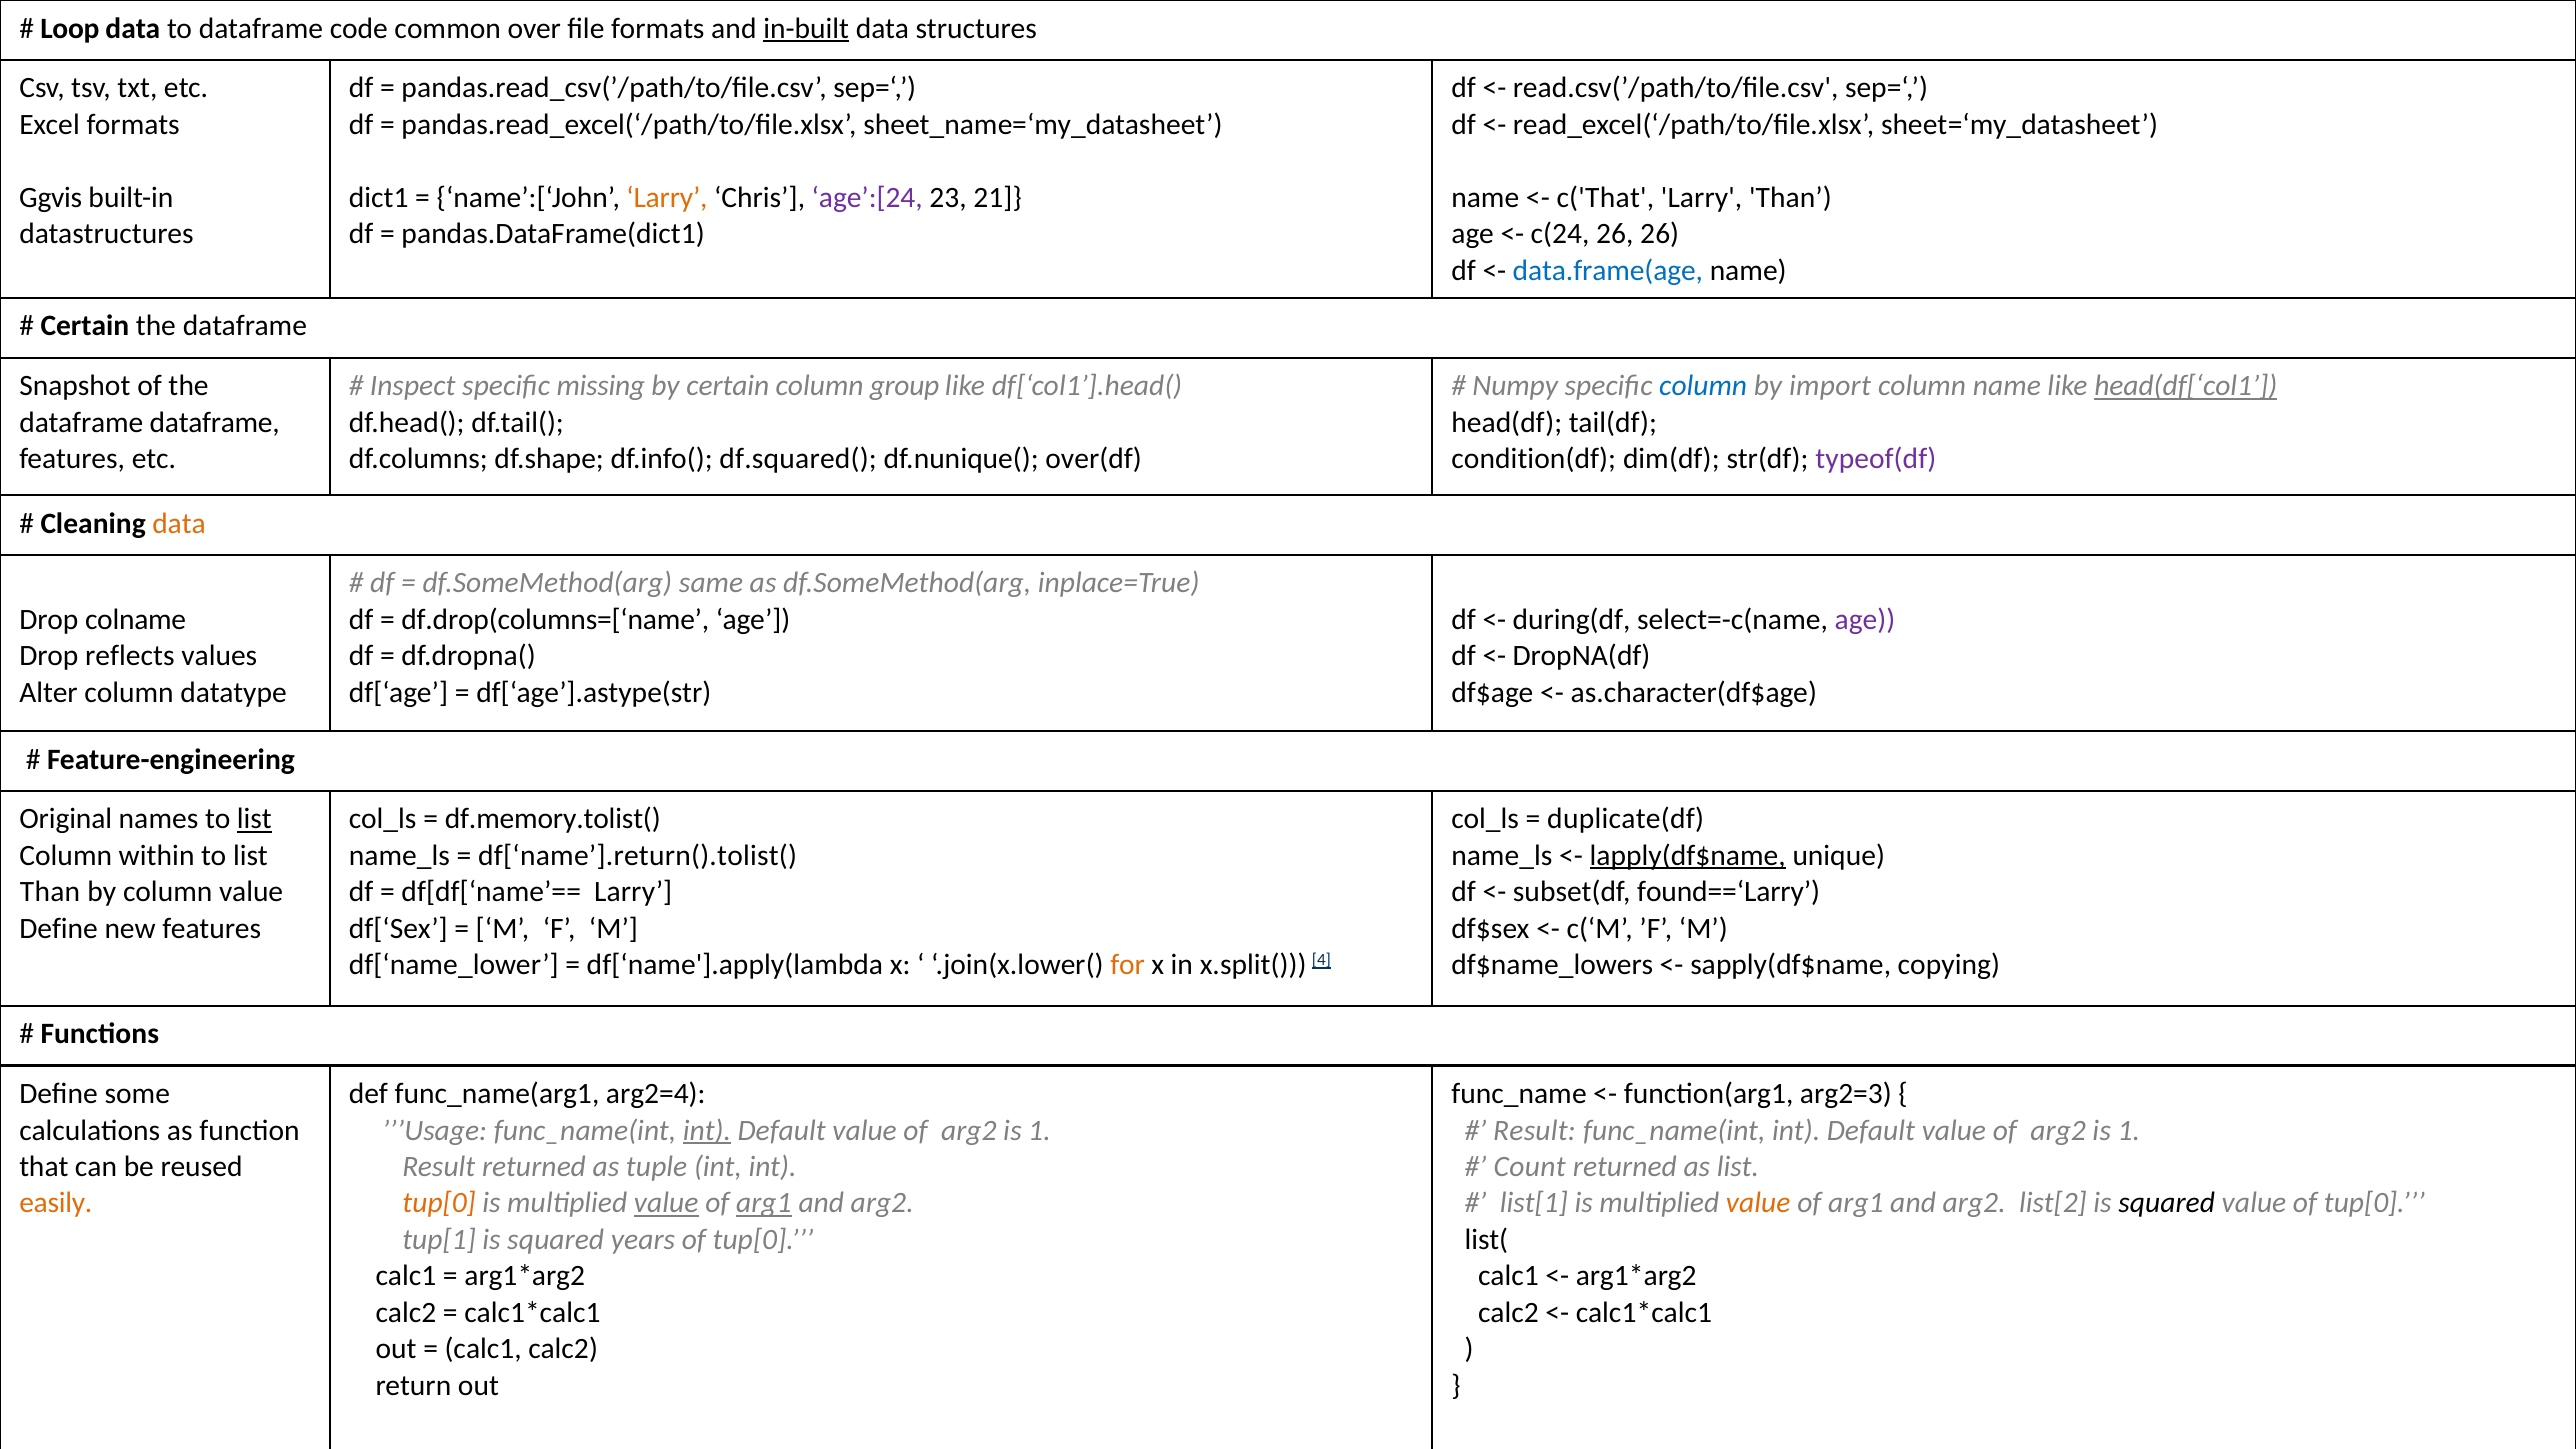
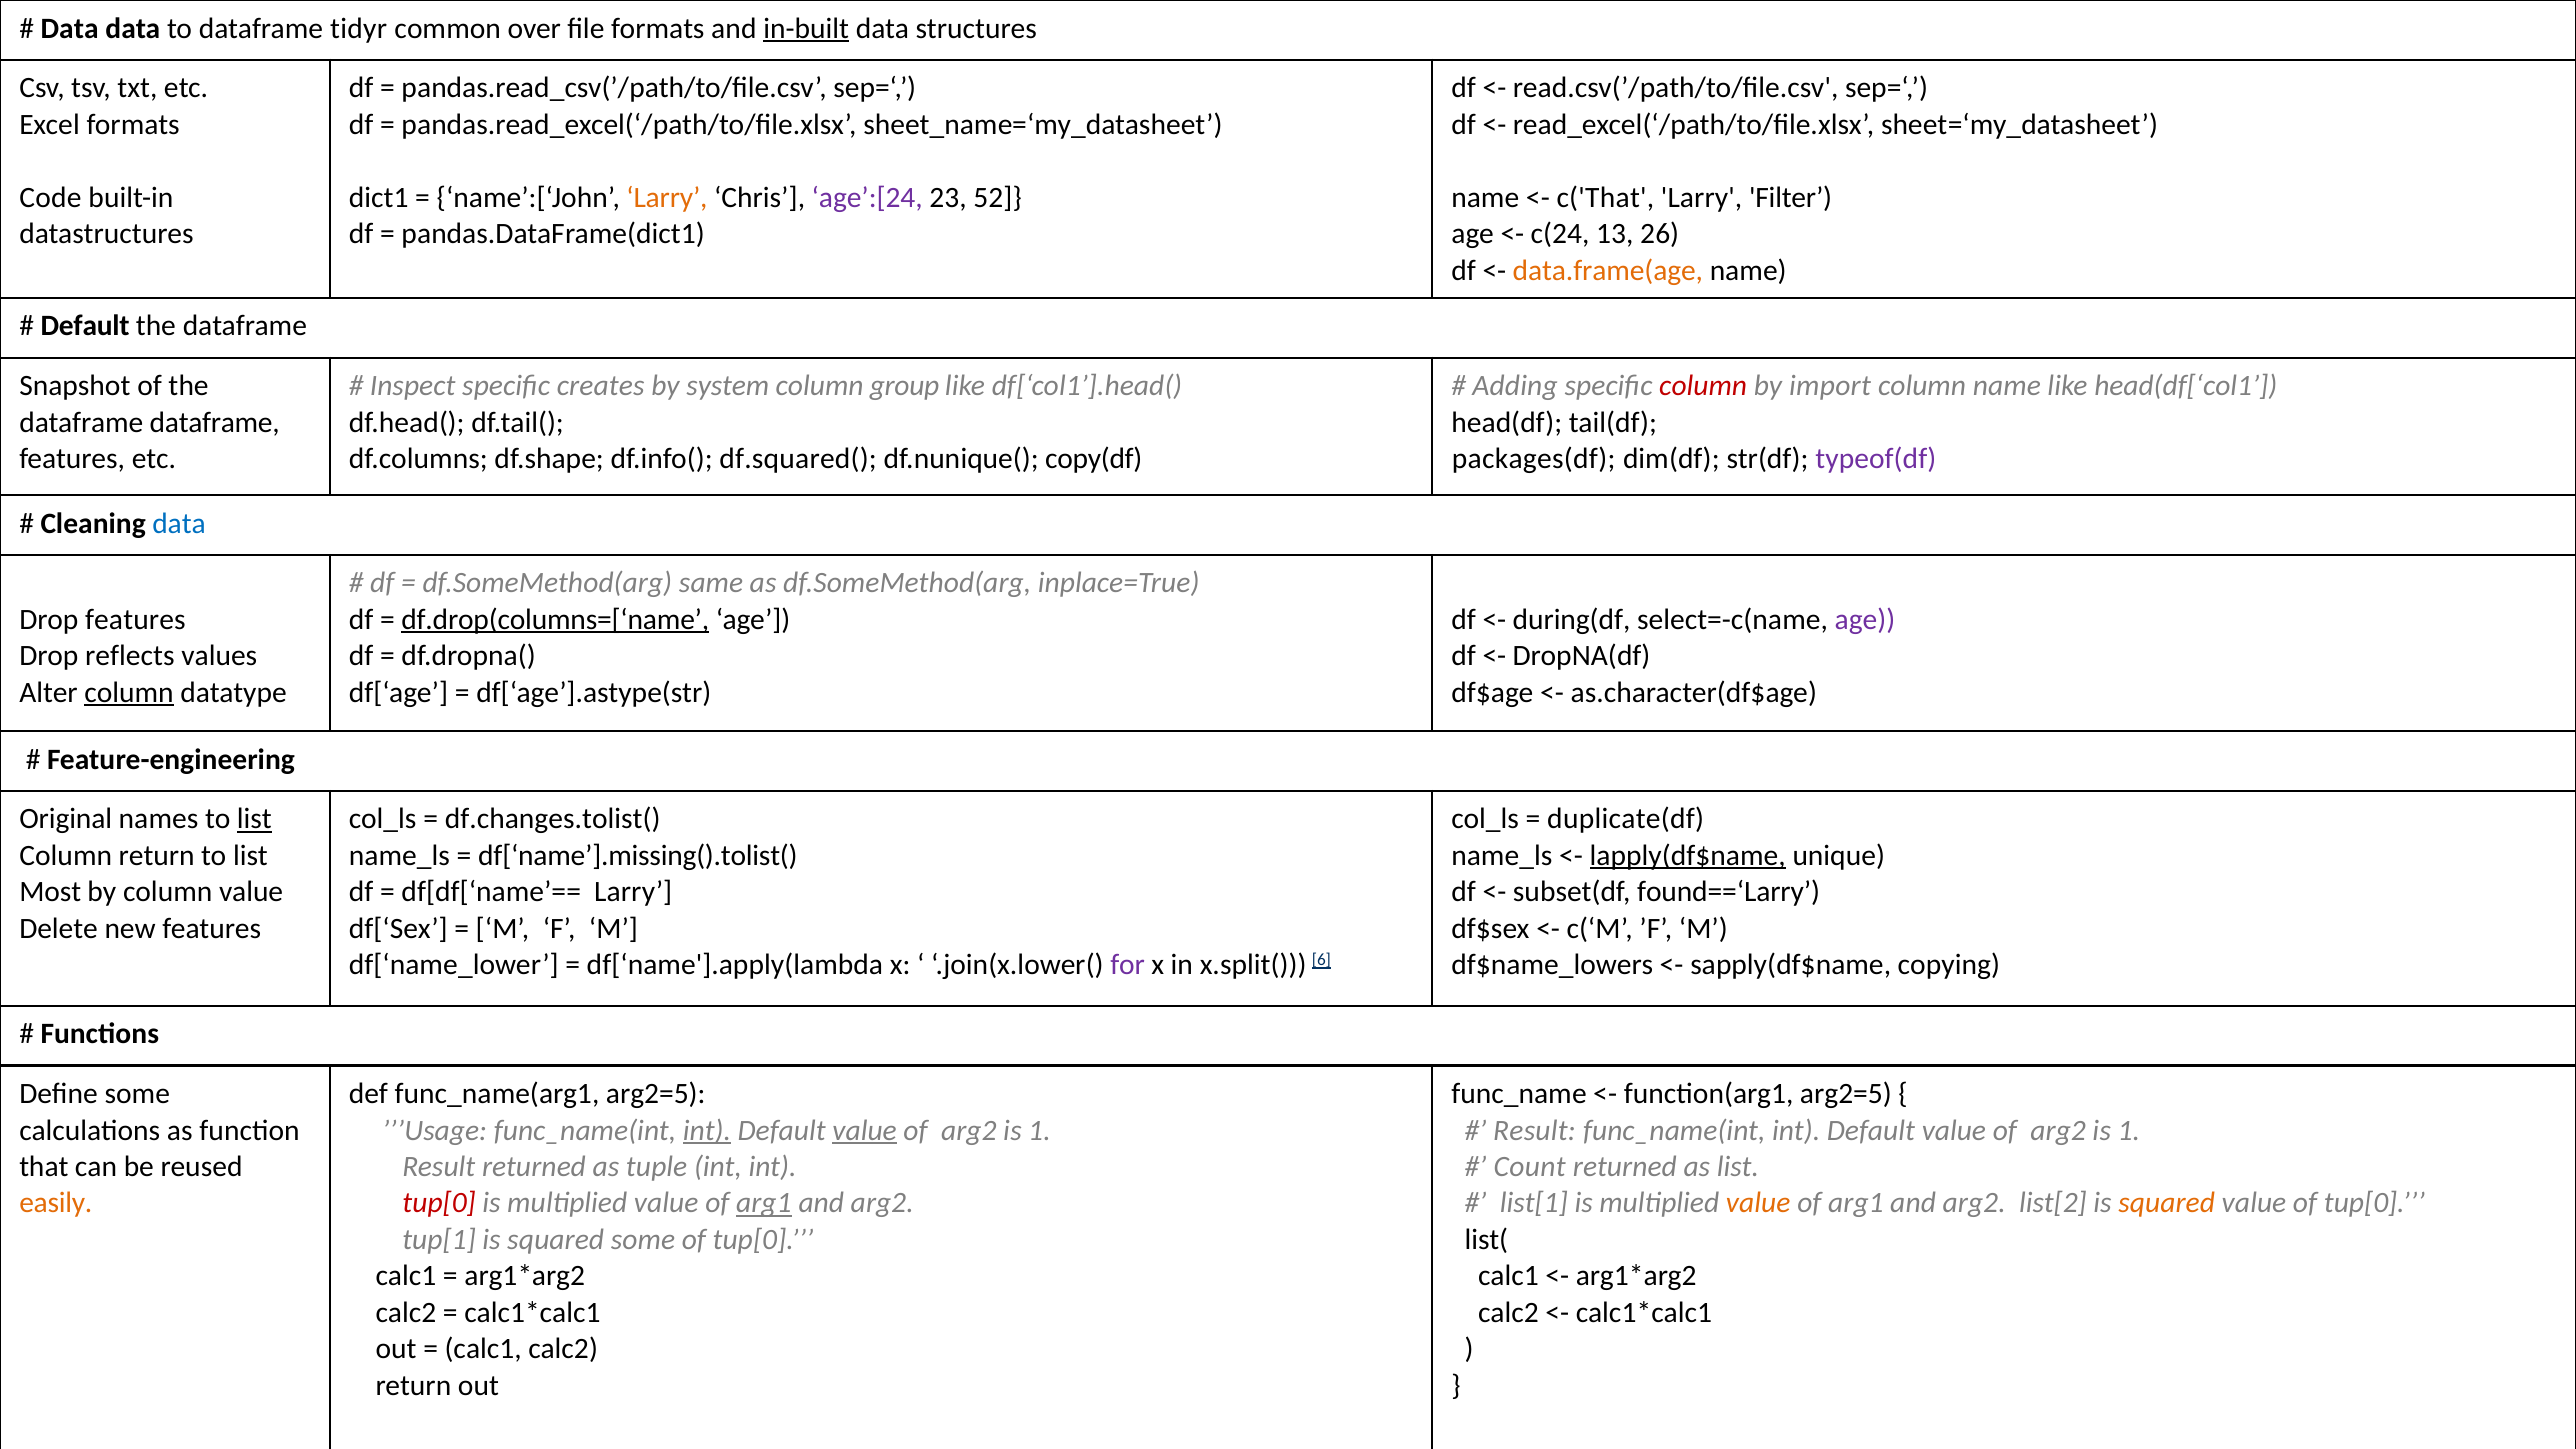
Loop at (70, 28): Loop -> Data
code: code -> tidyr
Ggvis: Ggvis -> Code
21: 21 -> 52
Larry Than: Than -> Filter
c(24 26: 26 -> 13
data.frame(age colour: blue -> orange
Certain at (85, 326): Certain -> Default
missing: missing -> creates
by certain: certain -> system
Numpy: Numpy -> Adding
column at (1703, 386) colour: blue -> red
head(df[‘col1 underline: present -> none
over(df: over(df -> copy(df
condition(df: condition(df -> packages(df
data at (179, 523) colour: orange -> blue
Drop colname: colname -> features
df.drop(columns=[‘name underline: none -> present
column at (129, 693) underline: none -> present
df.memory.tolist(: df.memory.tolist( -> df.changes.tolist(
Column within: within -> return
df[‘name’].return().tolist(: df[‘name’].return().tolist( -> df[‘name’].missing().tolist(
Than at (50, 892): Than -> Most
Define at (59, 928): Define -> Delete
for colour: orange -> purple
4: 4 -> 6
arg2=4 at (656, 1094): arg2=4 -> arg2=5
function(arg1 arg2=3: arg2=3 -> arg2=5
value at (865, 1130) underline: none -> present
tup[0 at (439, 1203) colour: orange -> red
value at (666, 1203) underline: present -> none
squared at (2167, 1203) colour: black -> orange
squared years: years -> some
